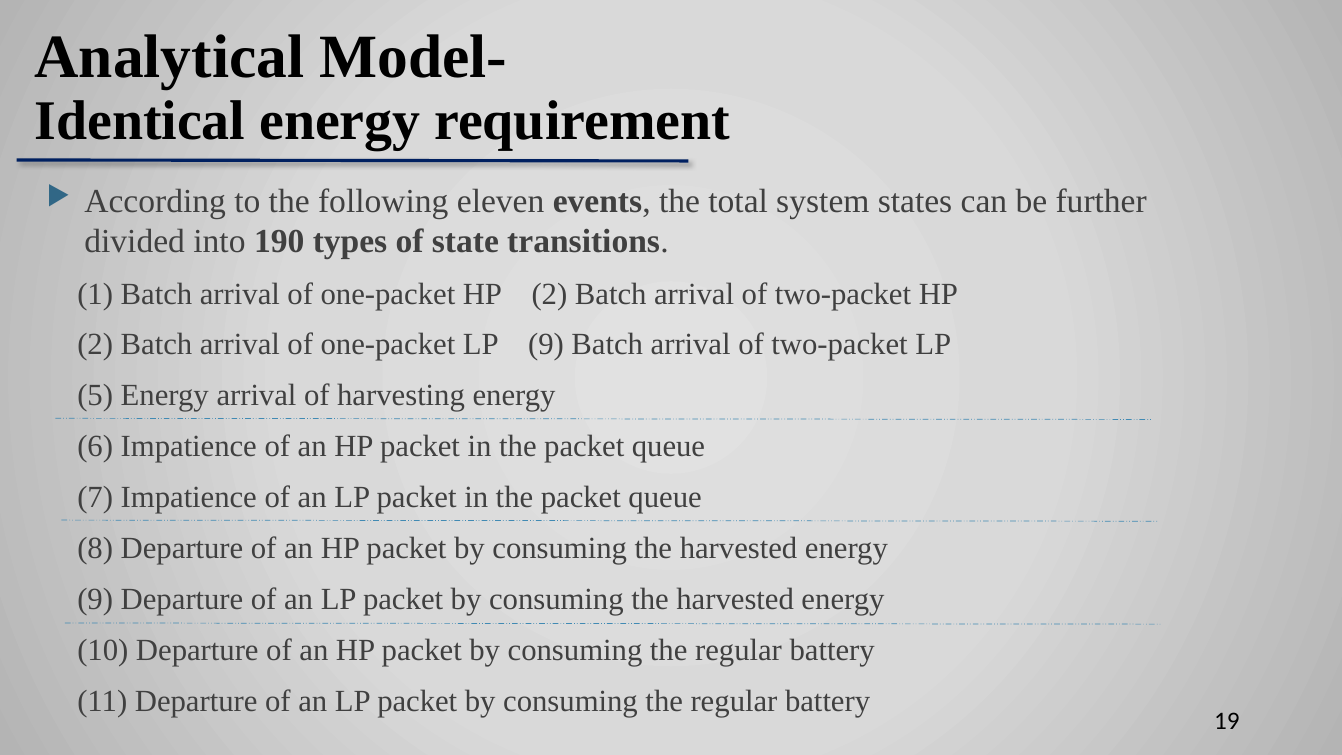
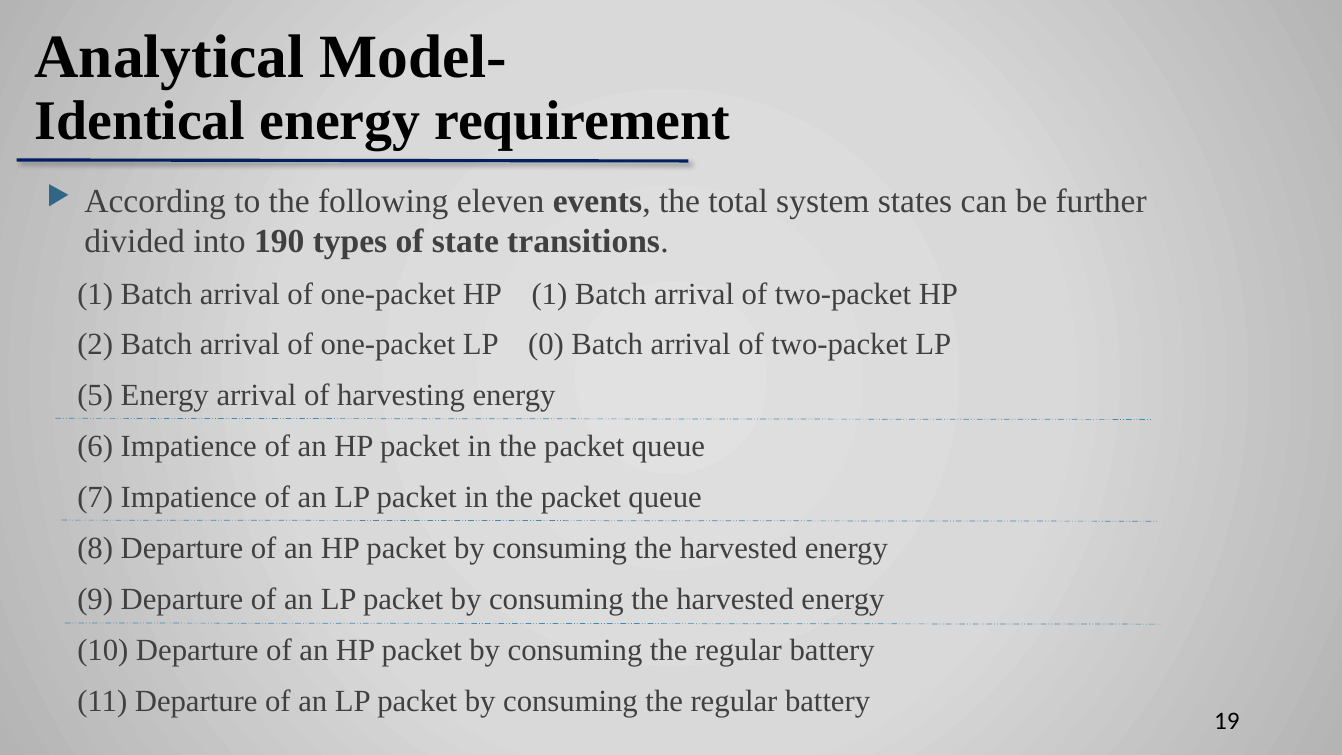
one-packet HP 2: 2 -> 1
LP 9: 9 -> 0
